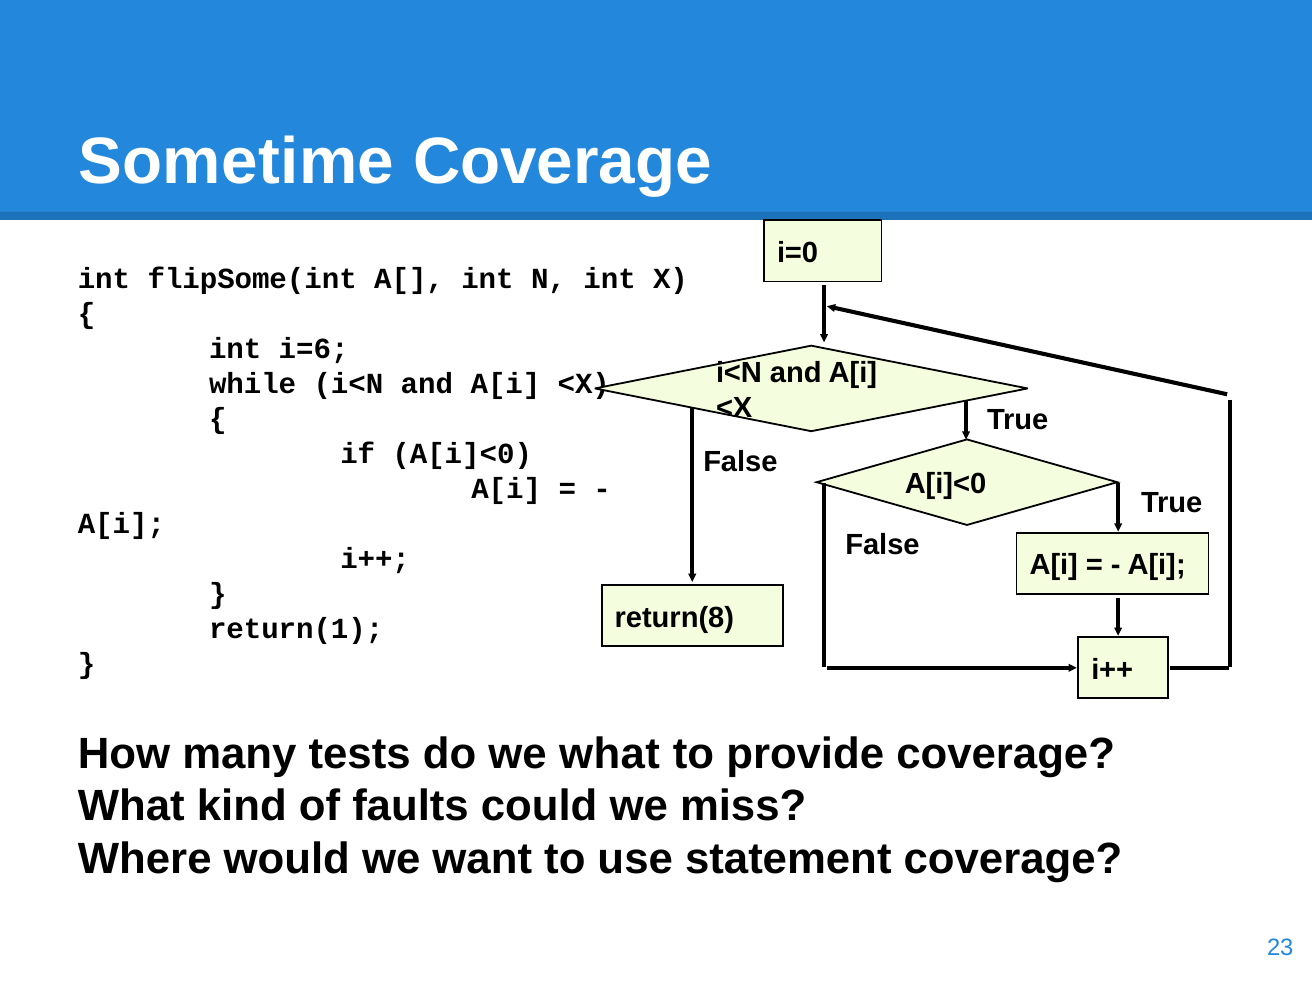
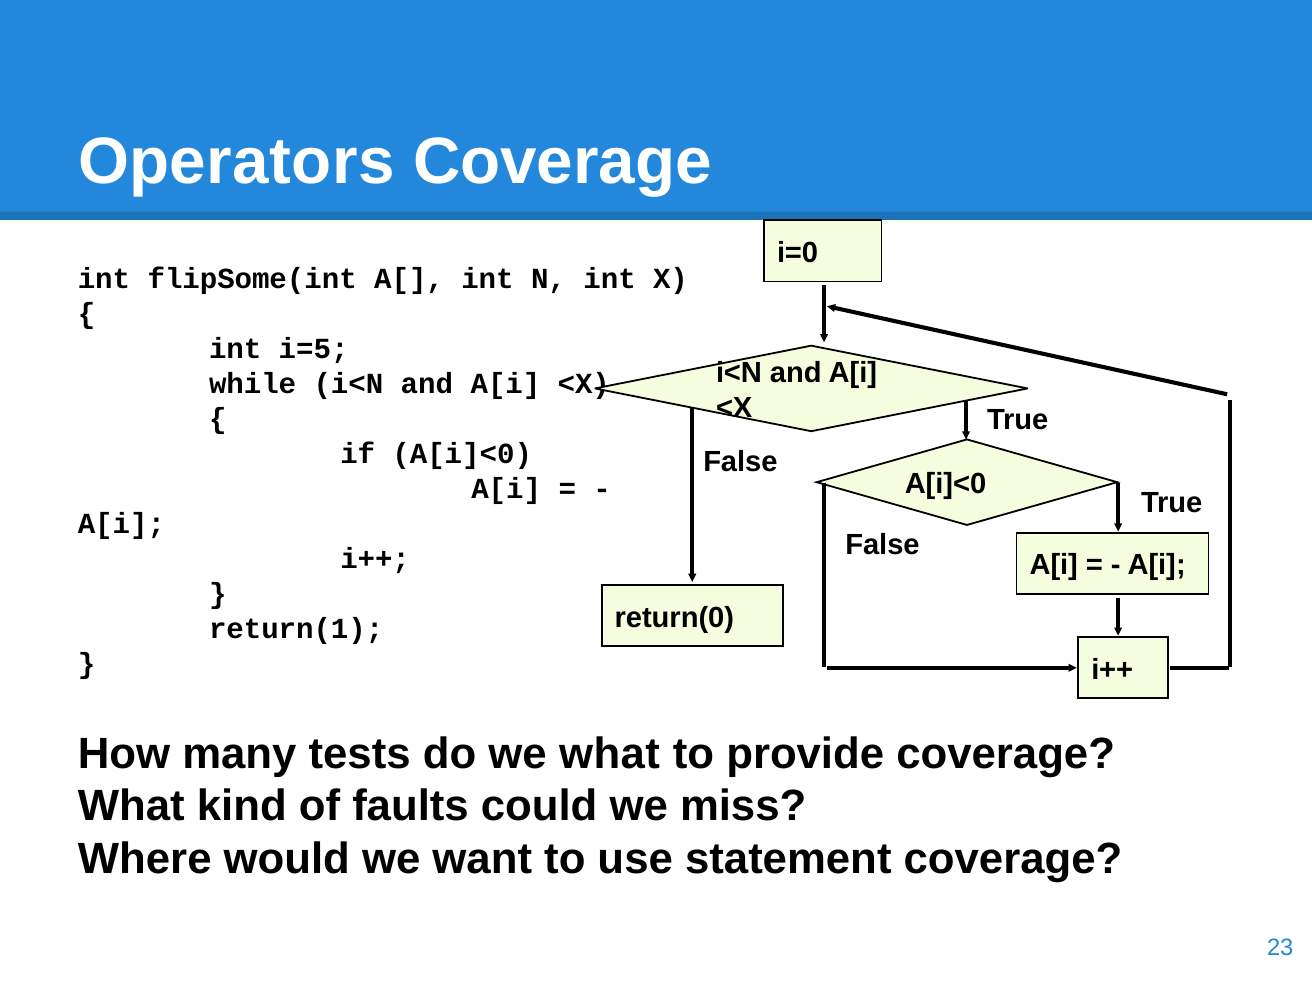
Sometime: Sometime -> Operators
i=6: i=6 -> i=5
return(8: return(8 -> return(0
